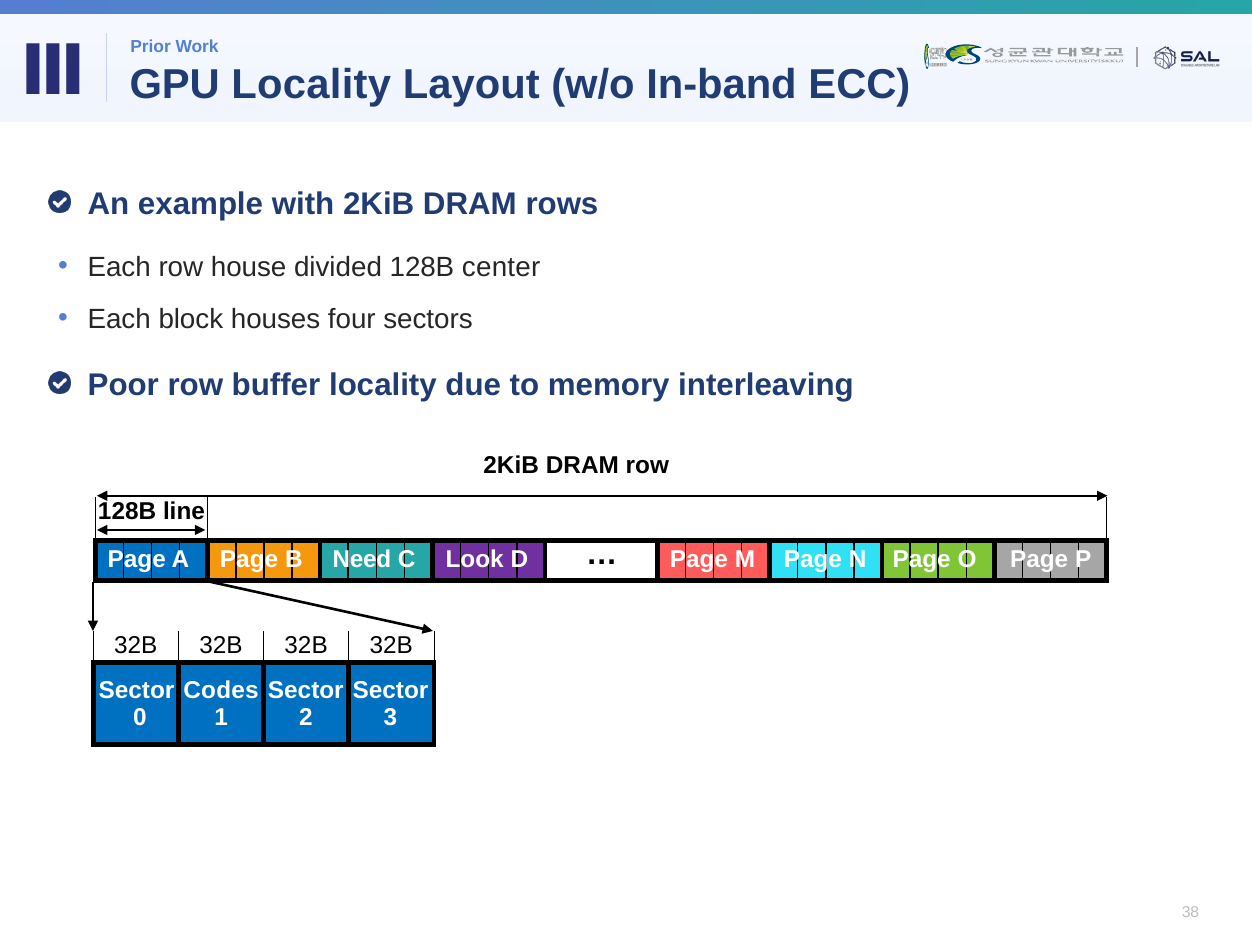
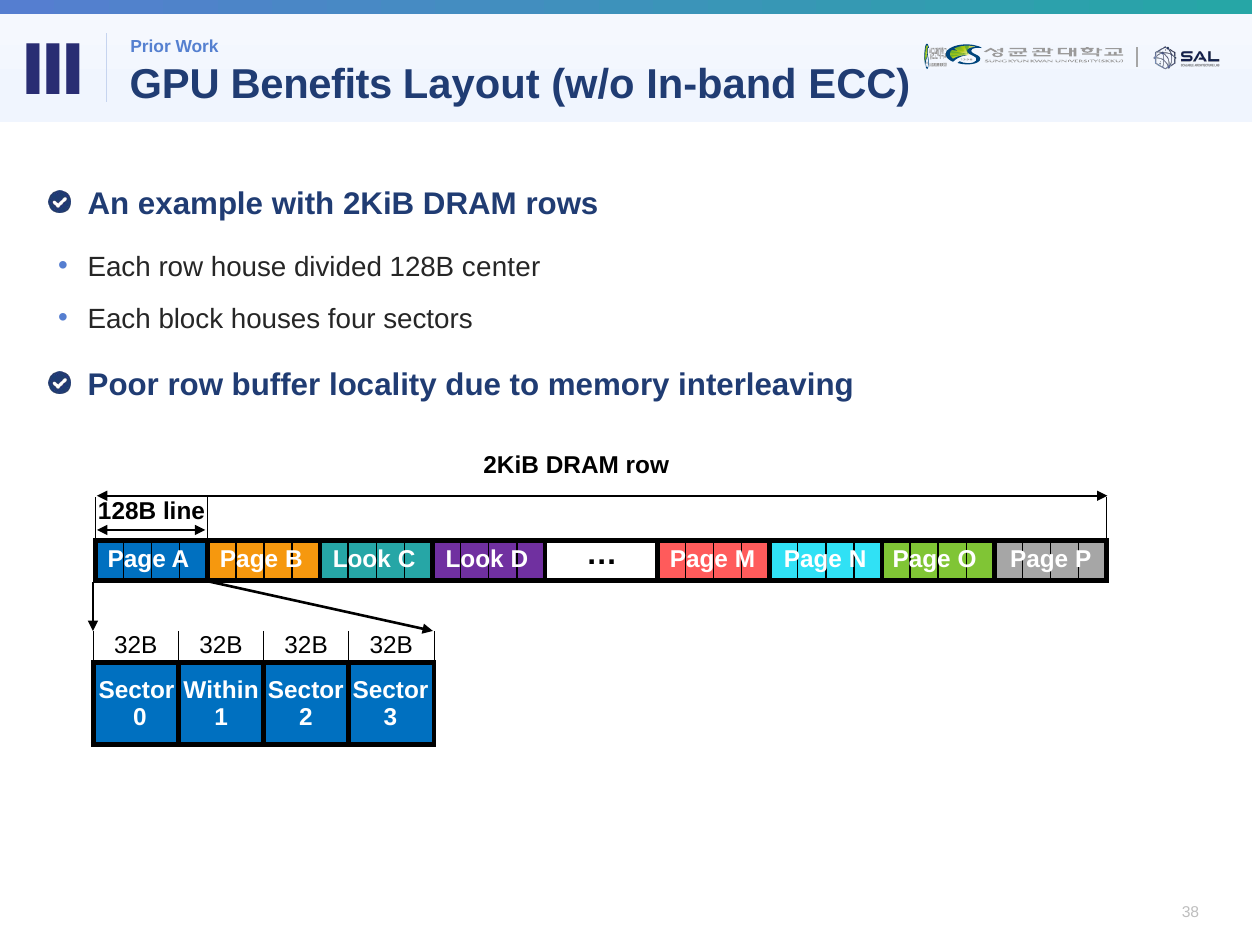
GPU Locality: Locality -> Benefits
B Need: Need -> Look
Codes: Codes -> Within
